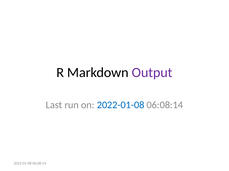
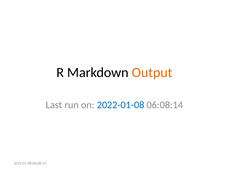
Output colour: purple -> orange
